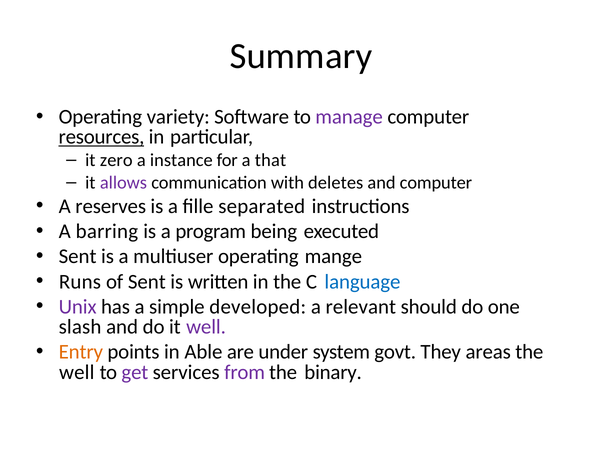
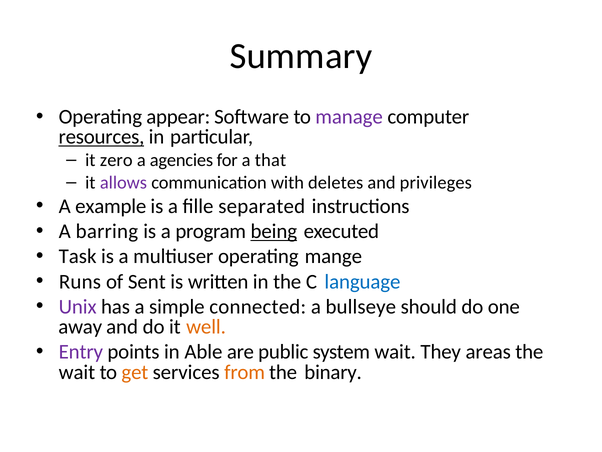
variety: variety -> appear
instance: instance -> agencies
and computer: computer -> privileges
reserves: reserves -> example
being underline: none -> present
Sent at (78, 256): Sent -> Task
developed: developed -> connected
relevant: relevant -> bullseye
slash: slash -> away
well at (206, 326) colour: purple -> orange
Entry colour: orange -> purple
under: under -> public
system govt: govt -> wait
well at (77, 372): well -> wait
get colour: purple -> orange
from colour: purple -> orange
